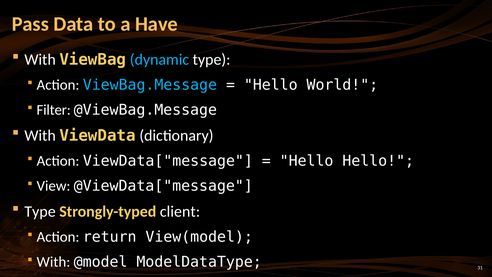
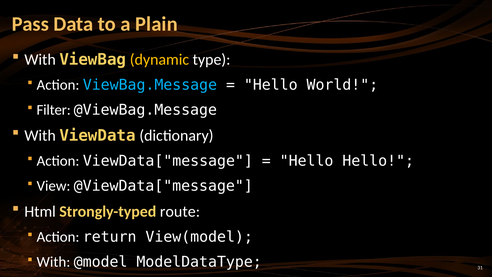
Have: Have -> Plain
dynamic colour: light blue -> yellow
Type at (40, 211): Type -> Html
client: client -> route
